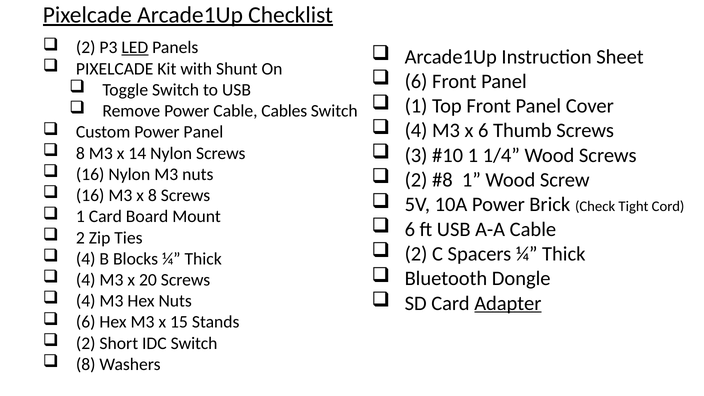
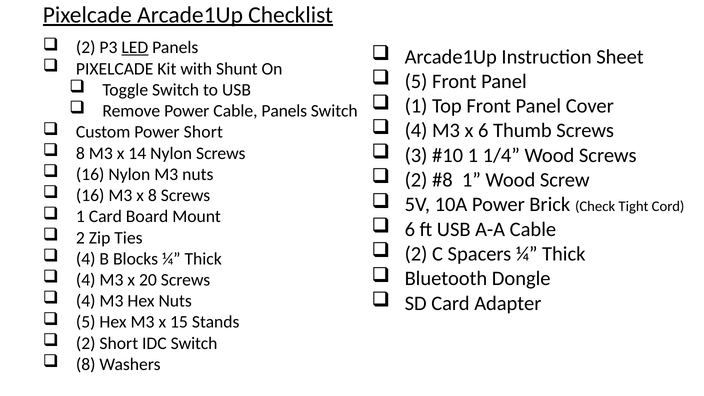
6 at (416, 81): 6 -> 5
Cable Cables: Cables -> Panels
Power Panel: Panel -> Short
Adapter underline: present -> none
6 at (86, 322): 6 -> 5
